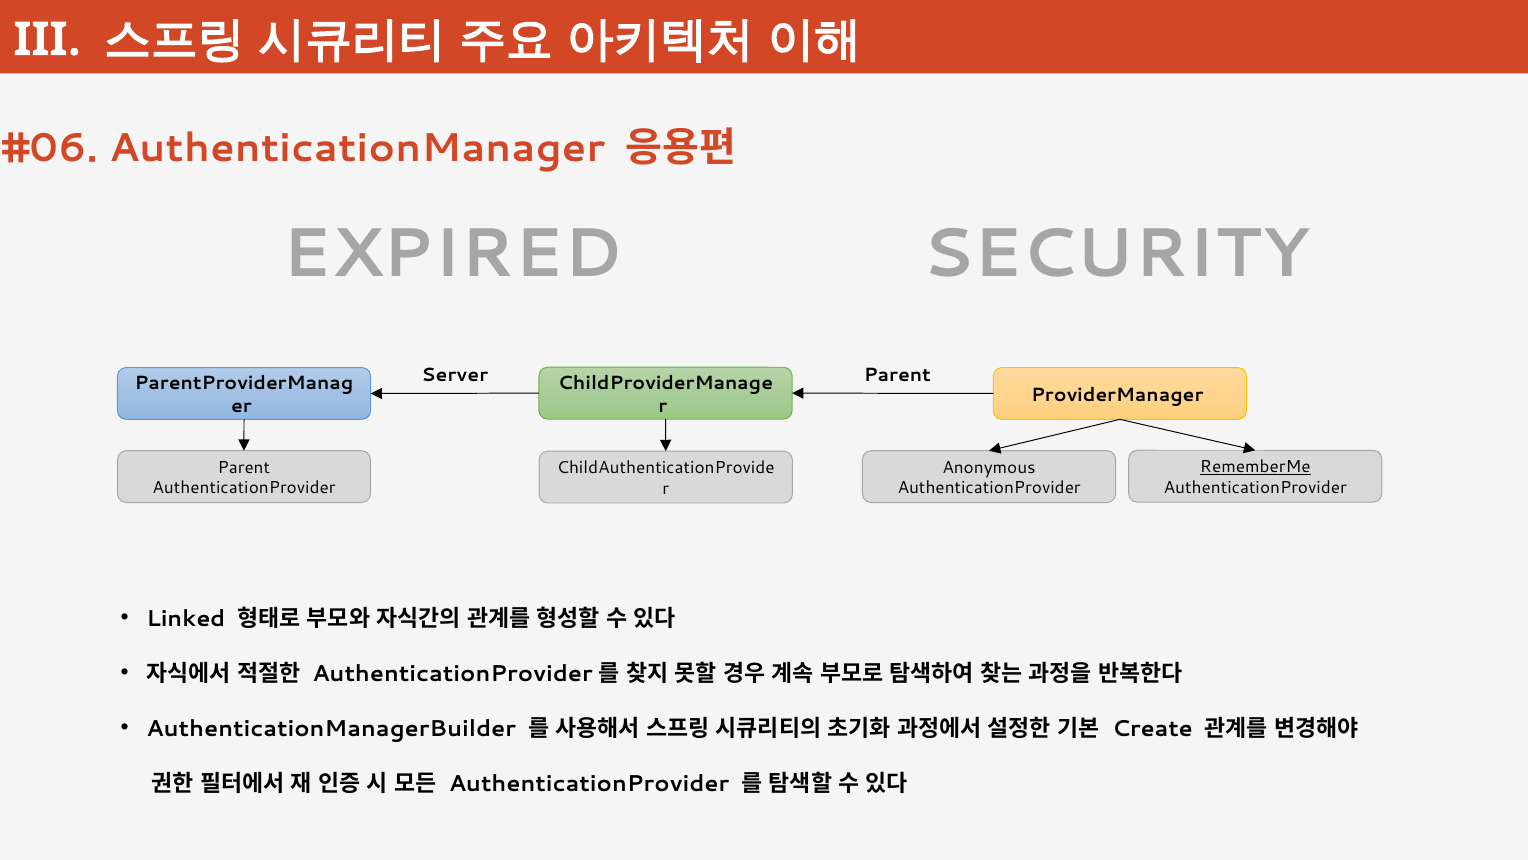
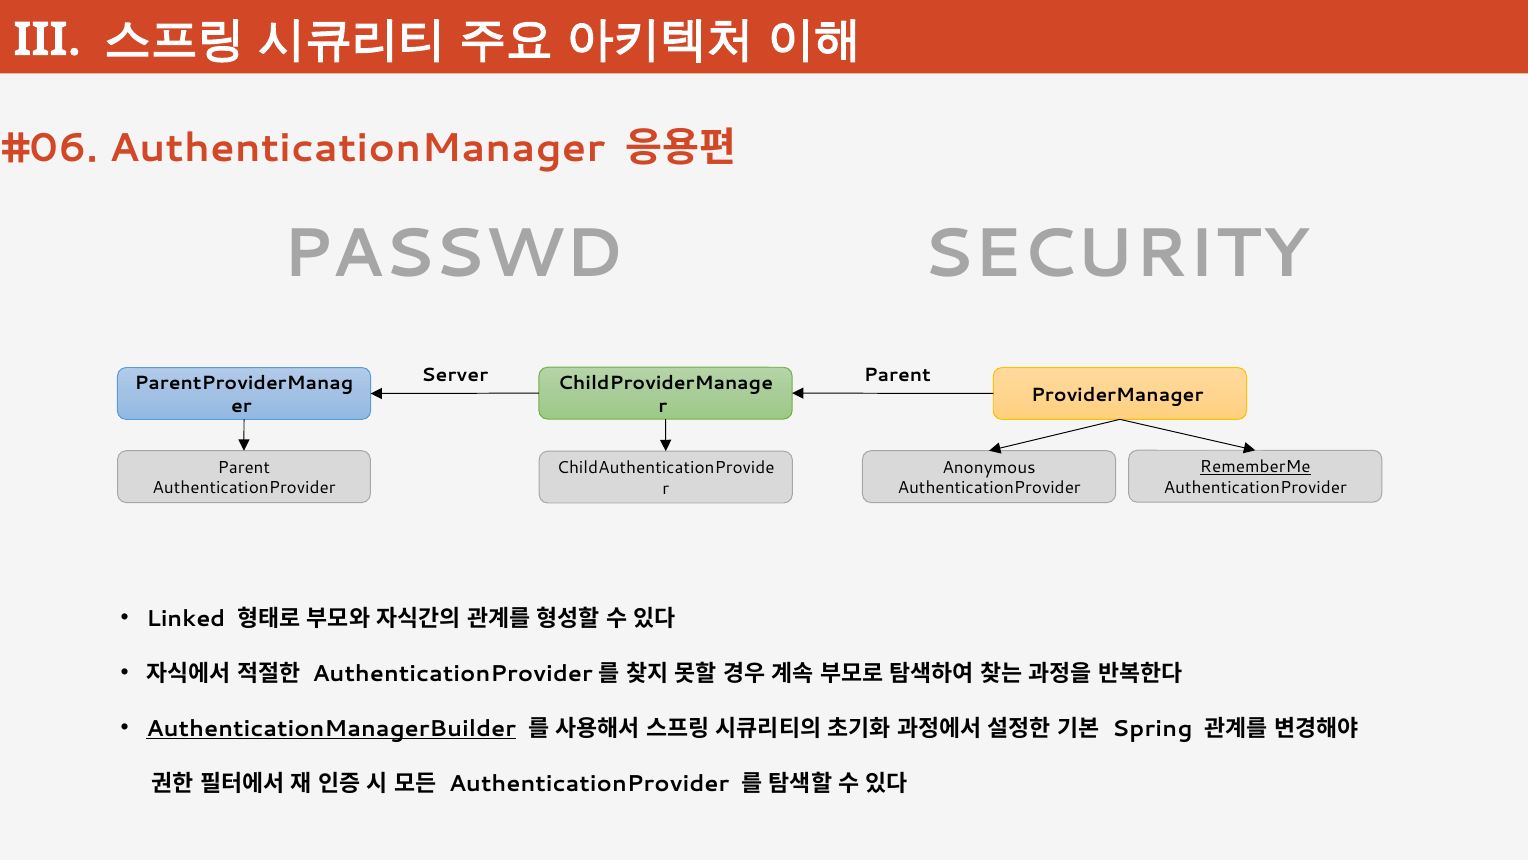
EXPIRED: EXPIRED -> PASSWD
AuthenticationManagerBuilder underline: none -> present
Create: Create -> Spring
